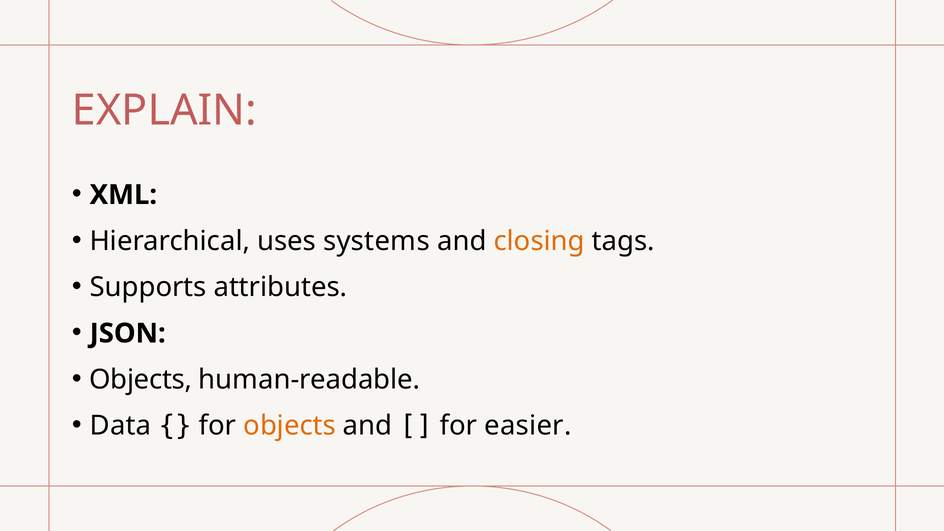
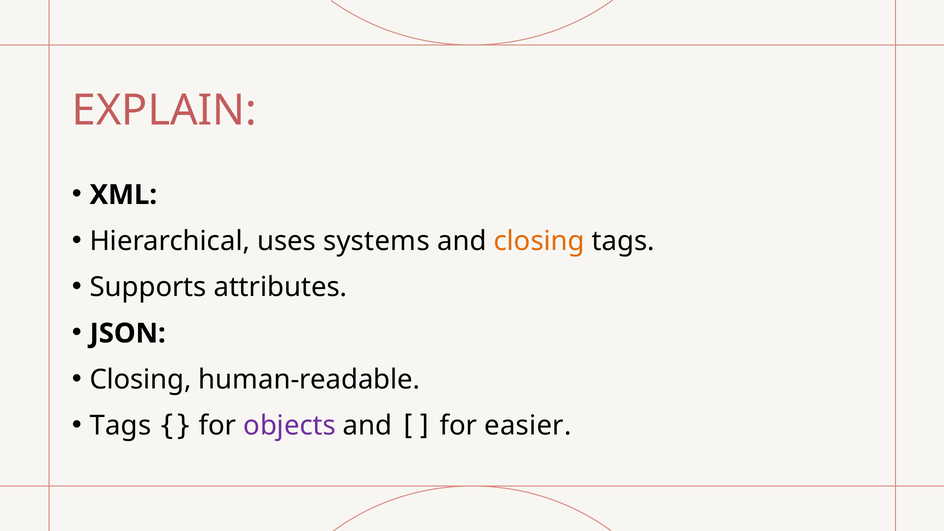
Objects at (141, 380): Objects -> Closing
Data at (121, 426): Data -> Tags
objects at (290, 426) colour: orange -> purple
